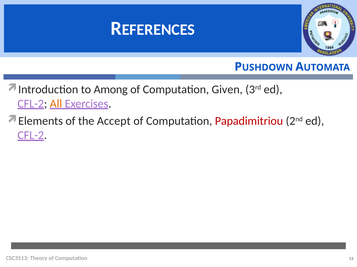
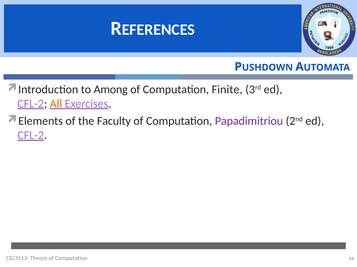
Given: Given -> Finite
Accept: Accept -> Faculty
Papadimitriou colour: red -> purple
